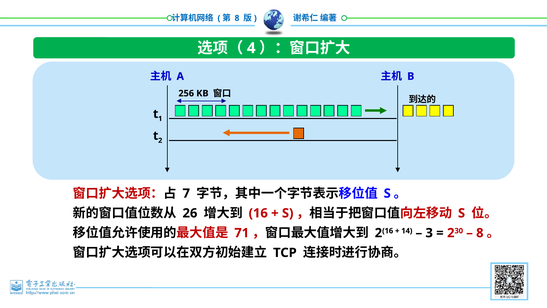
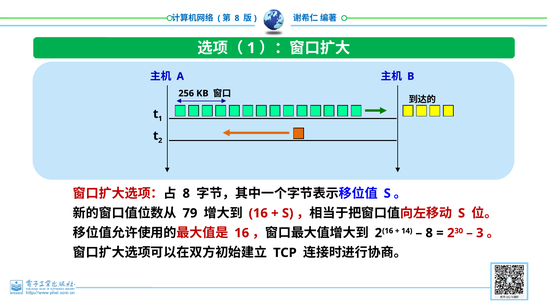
4 at (251, 48): 4 -> 1
7 at (186, 193): 7 -> 8
26: 26 -> 79
71 at (242, 233): 71 -> 16
3 at (429, 233): 3 -> 8
8 at (480, 233): 8 -> 3
